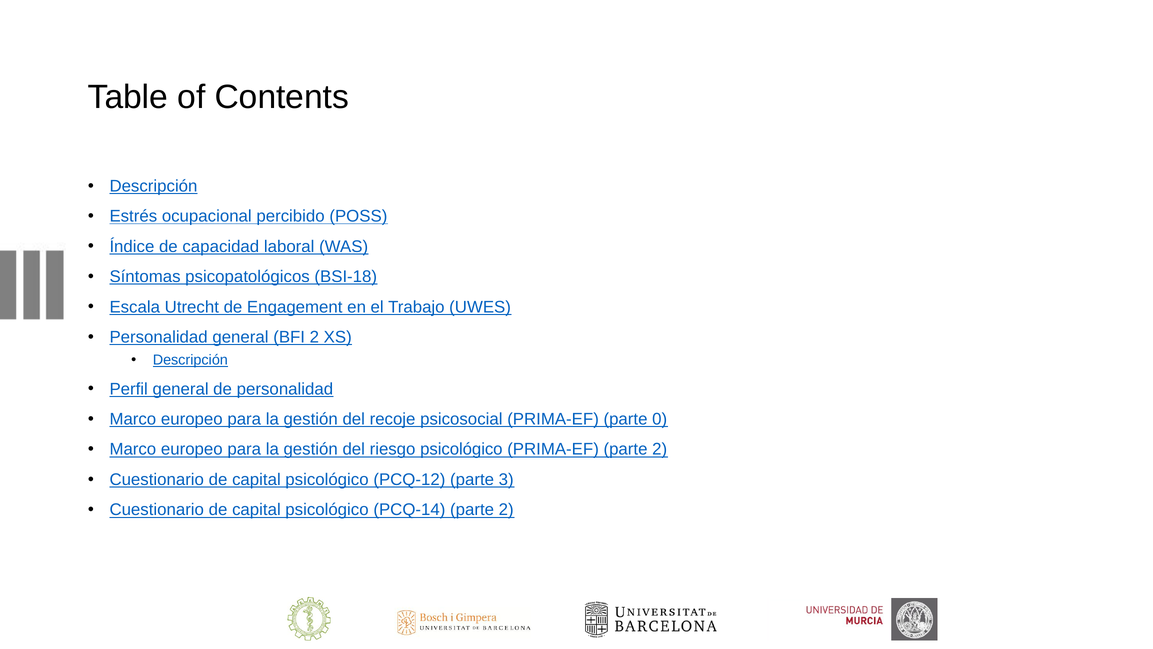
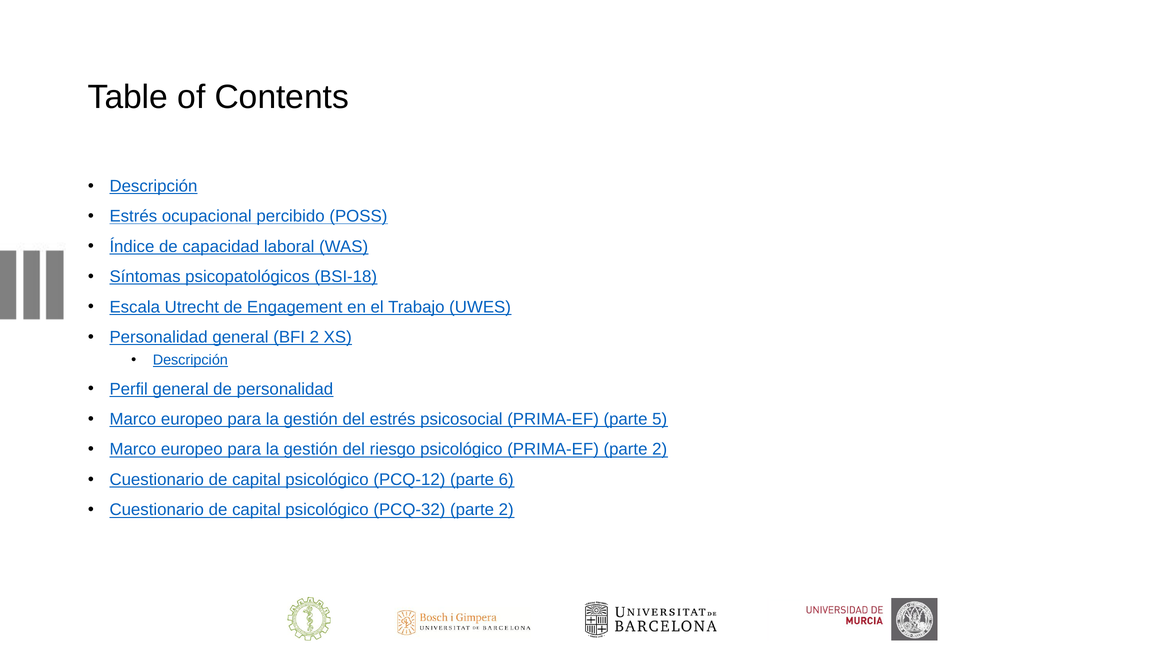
del recoje: recoje -> estrés
0: 0 -> 5
3: 3 -> 6
PCQ-14: PCQ-14 -> PCQ-32
